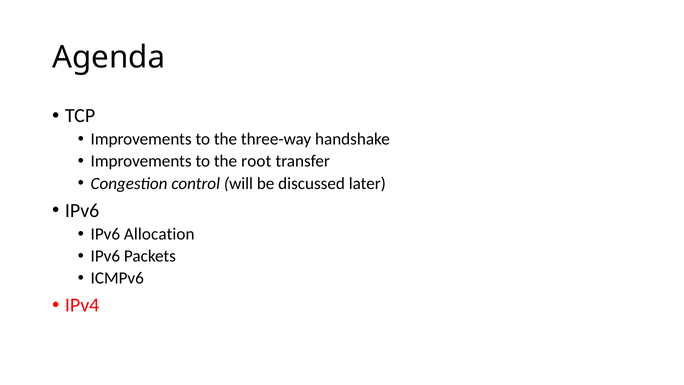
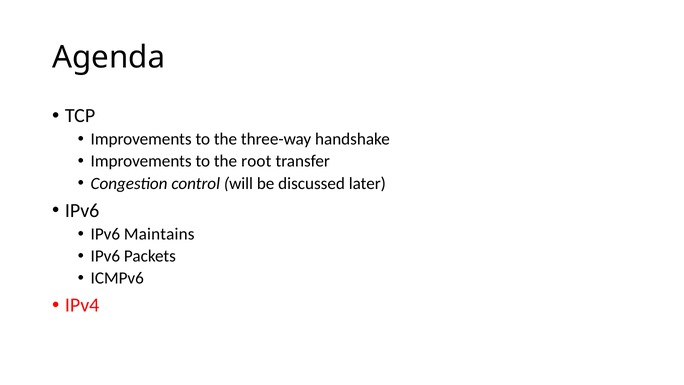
Allocation: Allocation -> Maintains
